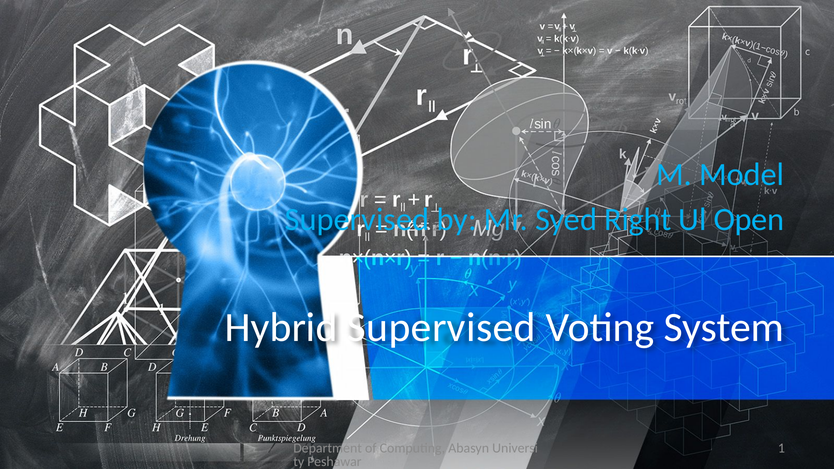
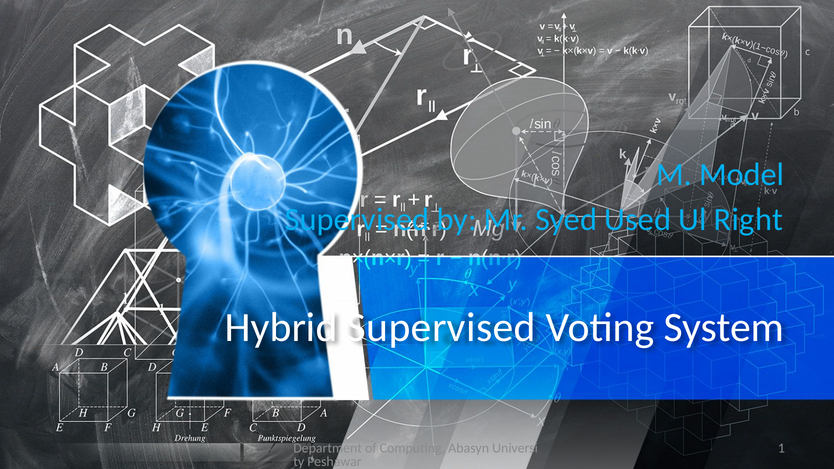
Right: Right -> Used
Open: Open -> Right
